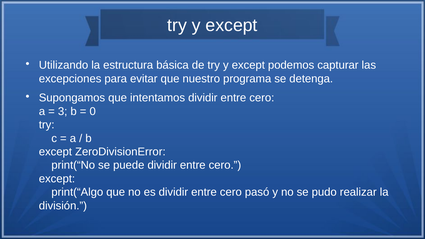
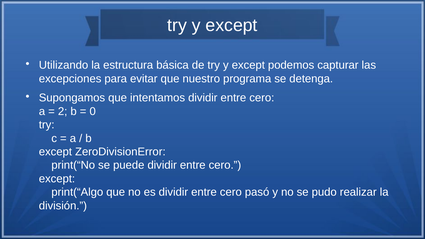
3: 3 -> 2
